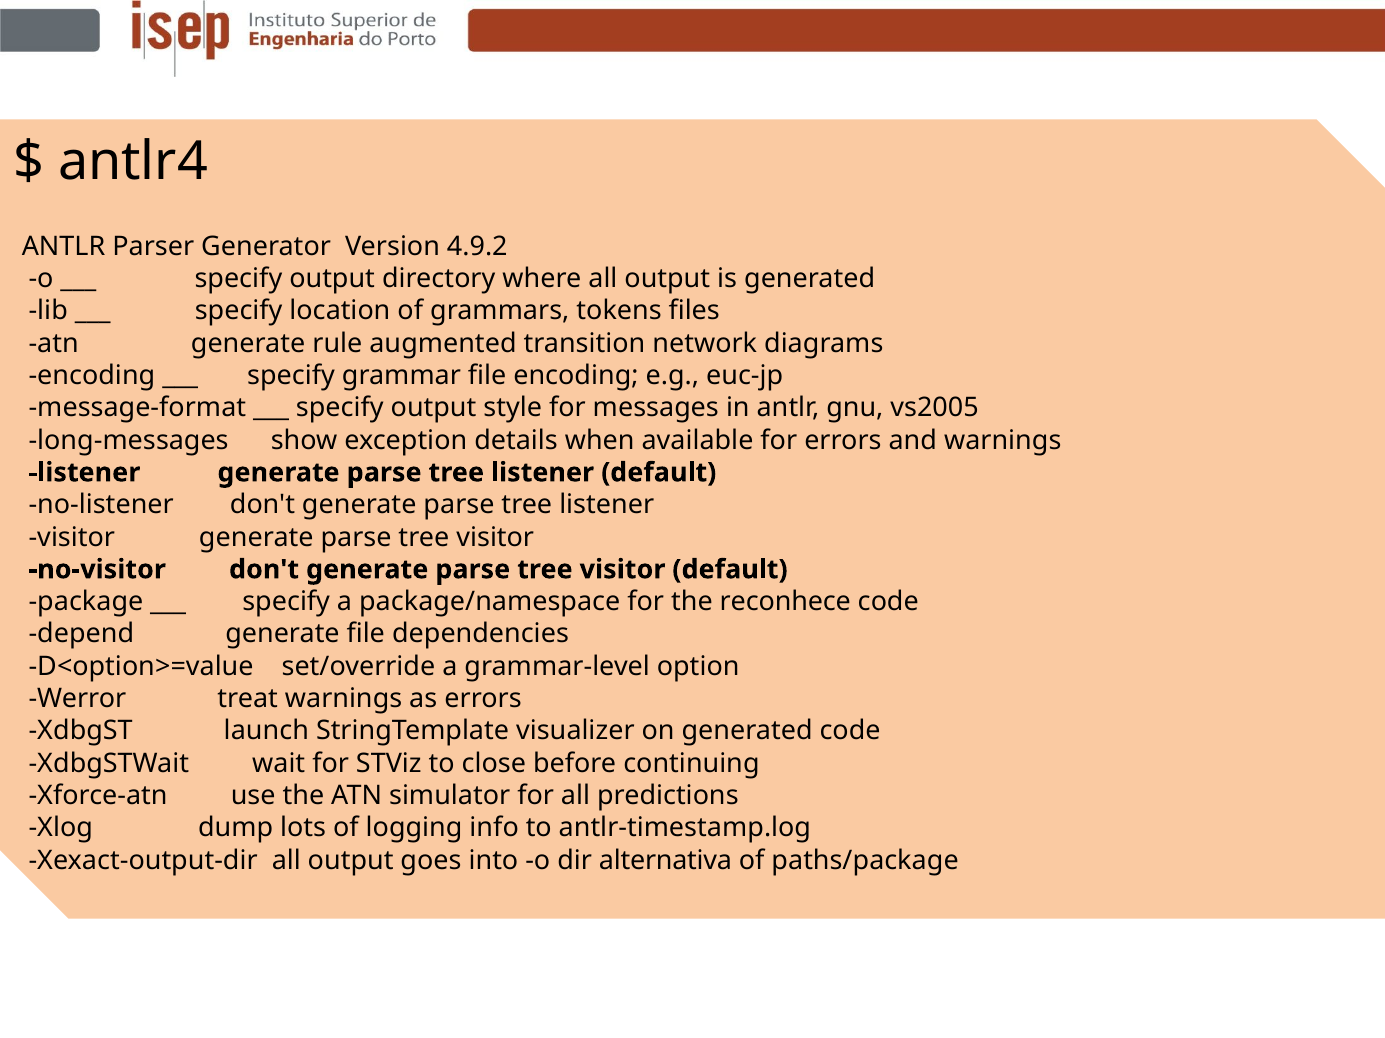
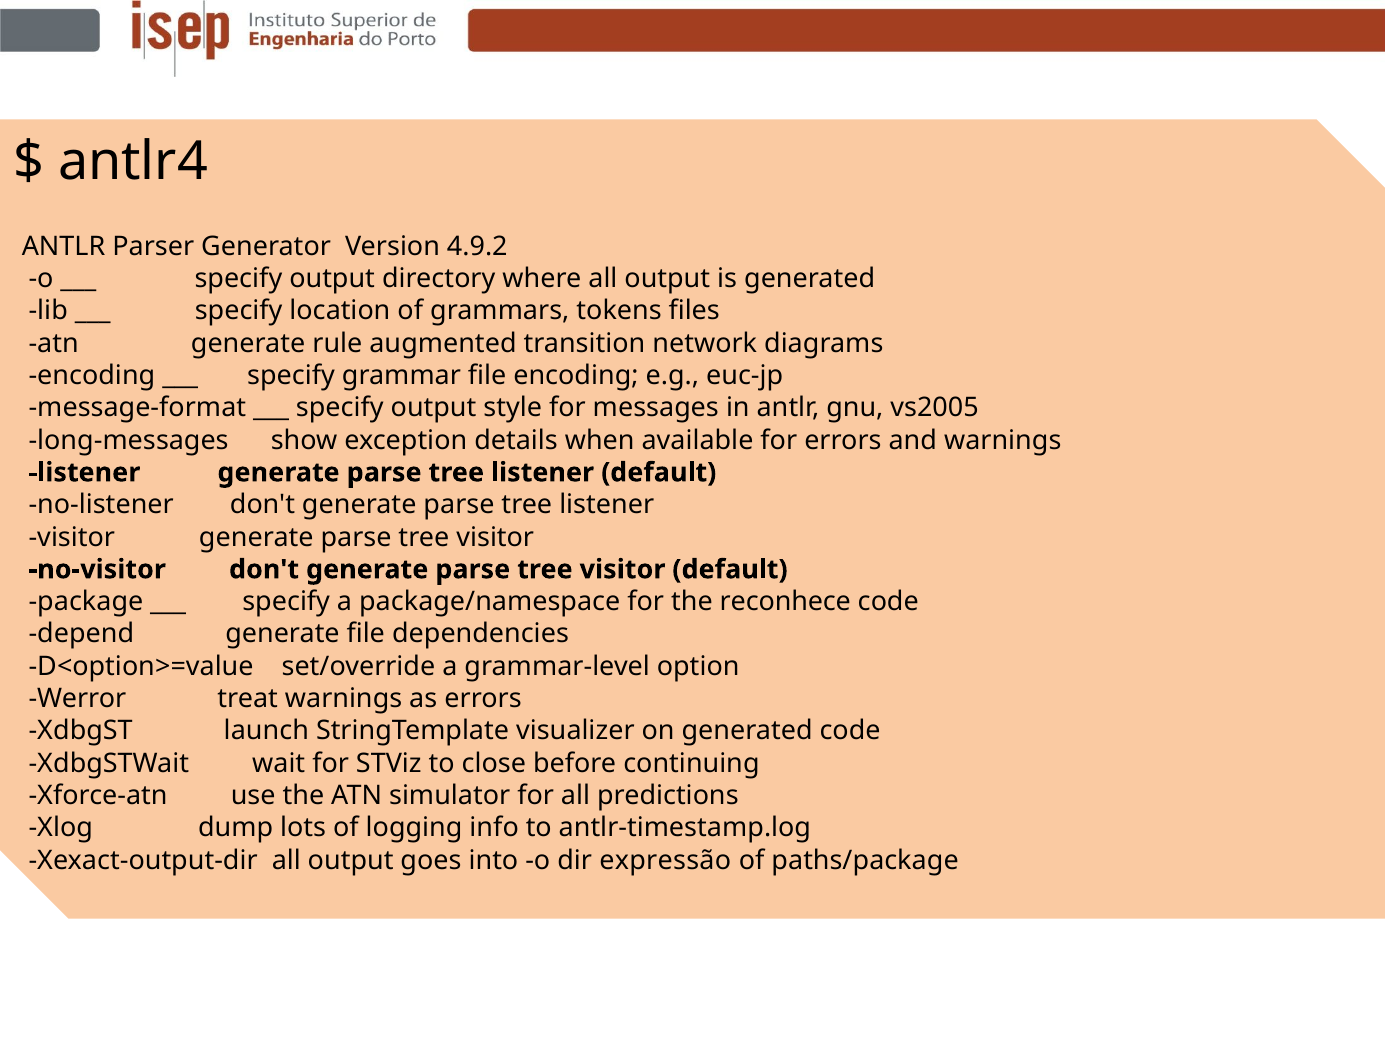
alternativa: alternativa -> expressão
